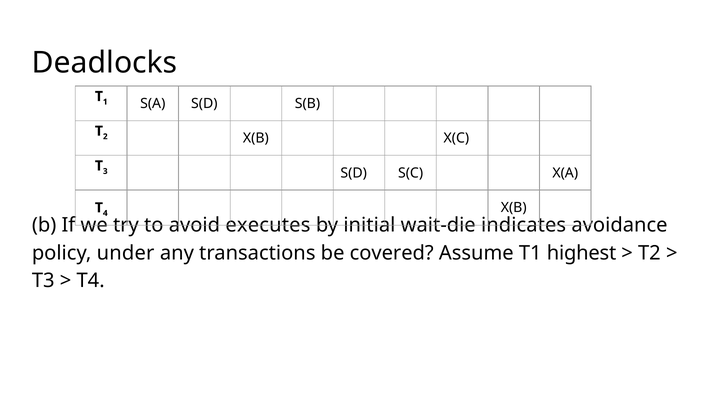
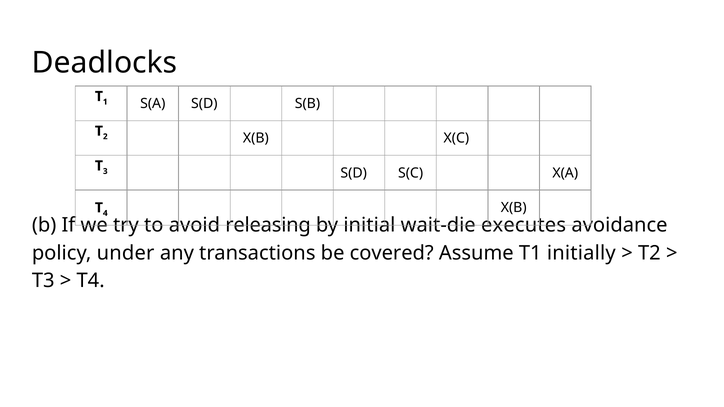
executes: executes -> releasing
indicates: indicates -> executes
highest: highest -> initially
